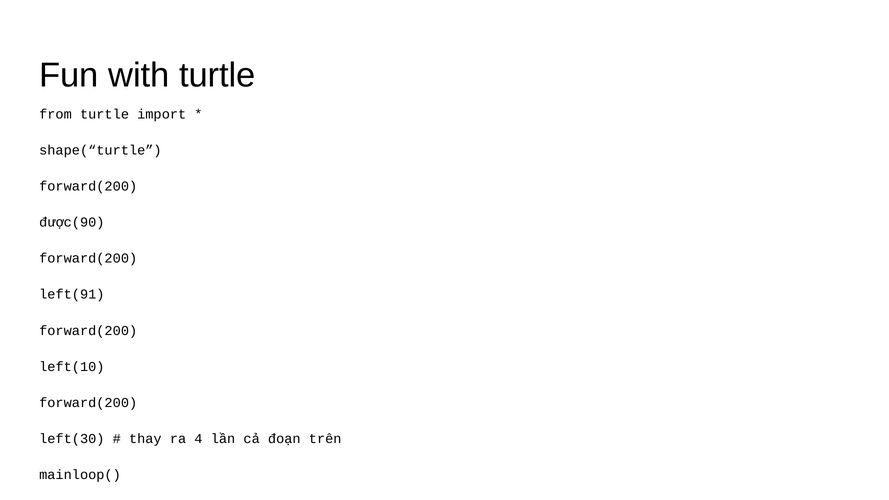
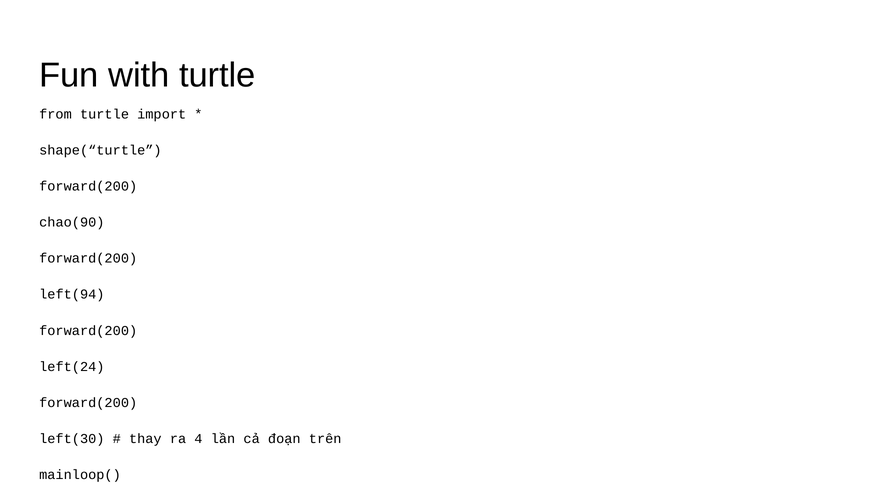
được(90: được(90 -> chao(90
left(91: left(91 -> left(94
left(10: left(10 -> left(24
